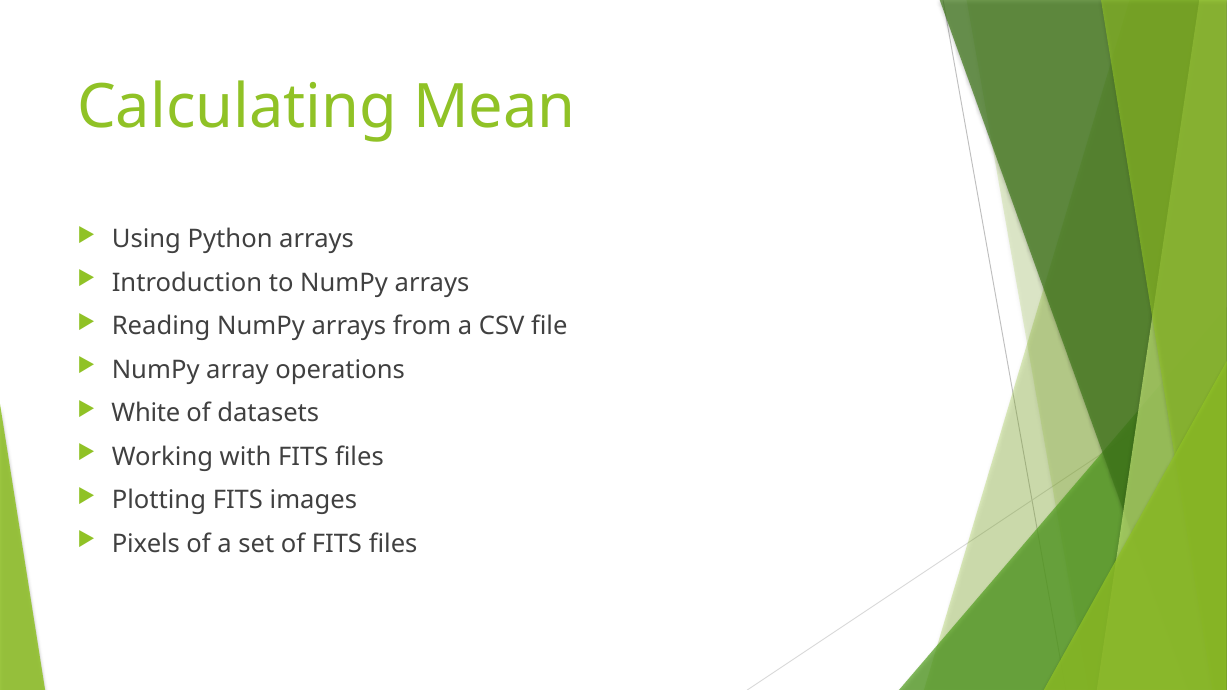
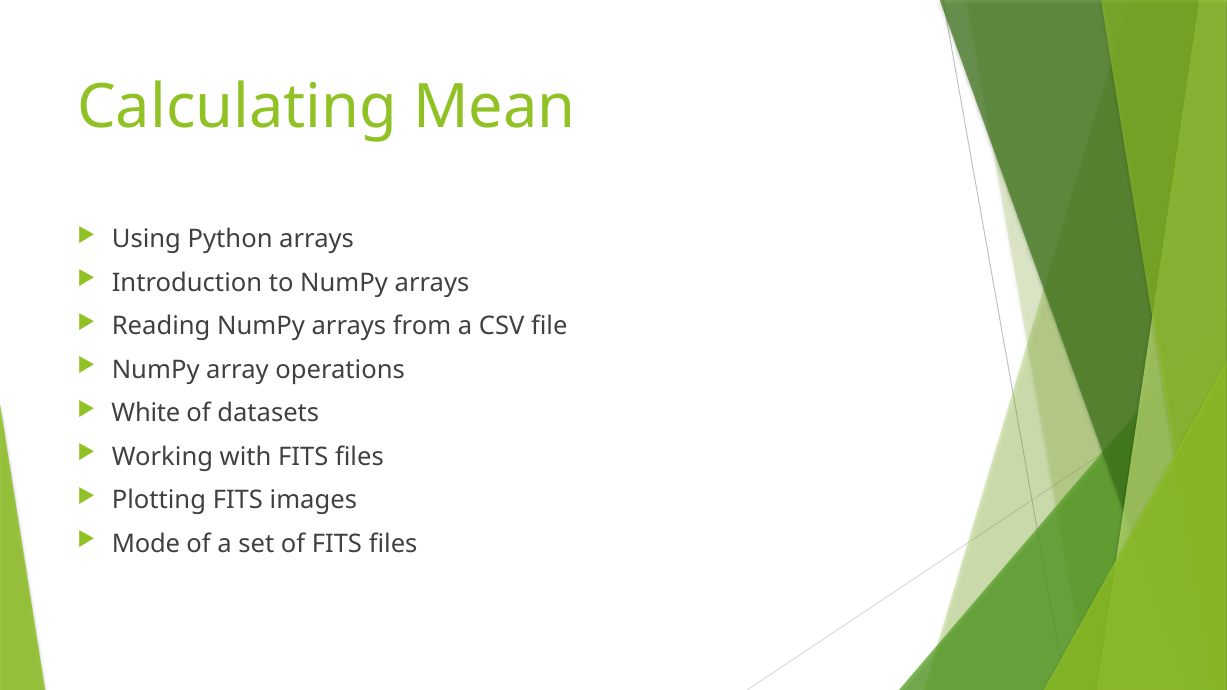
Pixels: Pixels -> Mode
